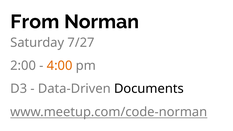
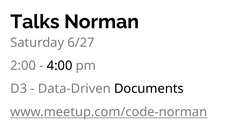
From: From -> Talks
7/27: 7/27 -> 6/27
4:00 colour: orange -> black
